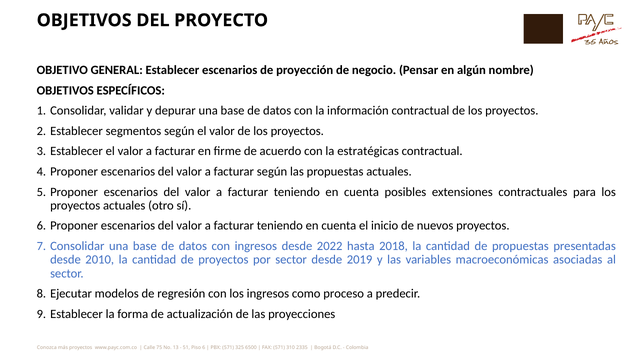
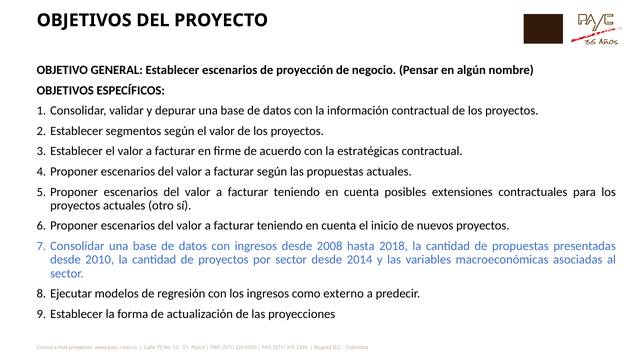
2022: 2022 -> 2008
2019: 2019 -> 2014
proceso: proceso -> externo
